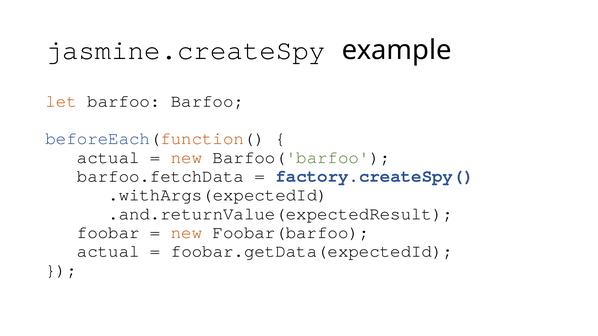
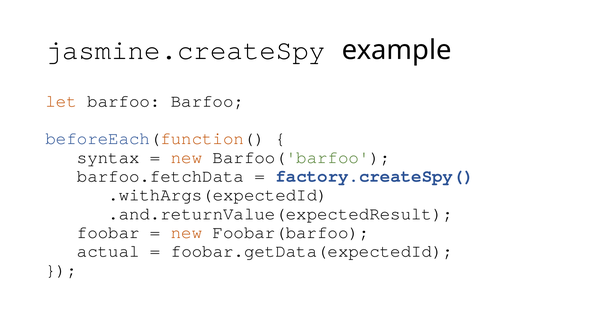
actual at (108, 157): actual -> syntax
